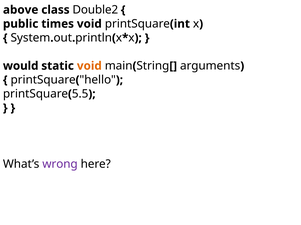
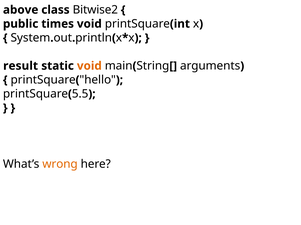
Double2: Double2 -> Bitwise2
would: would -> result
wrong colour: purple -> orange
